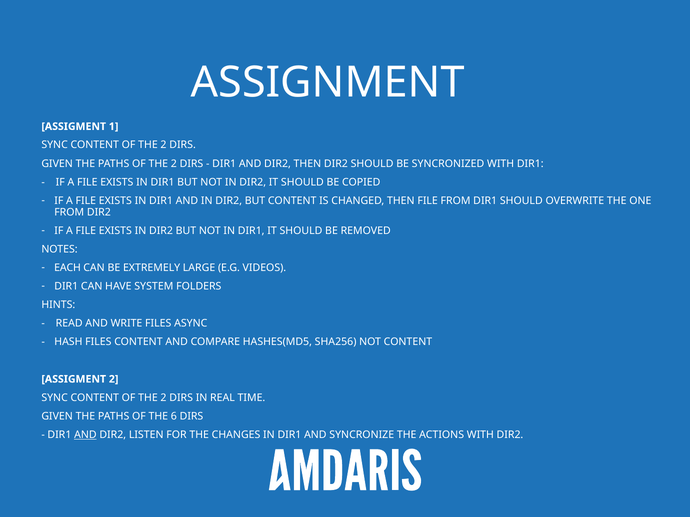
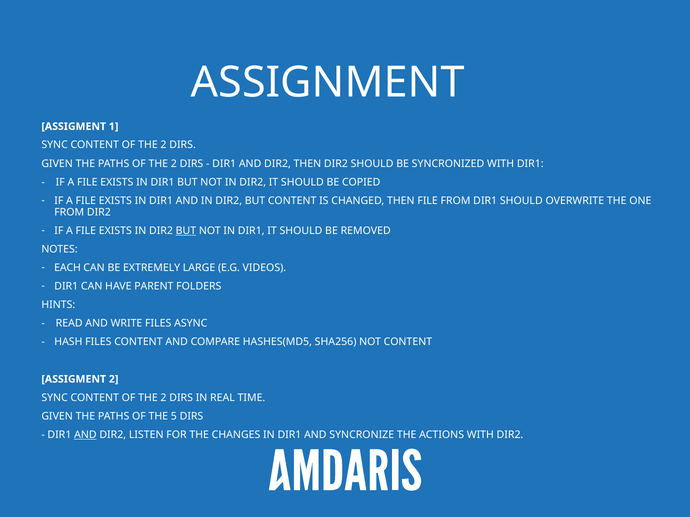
BUT at (186, 231) underline: none -> present
SYSTEM: SYSTEM -> PARENT
6: 6 -> 5
